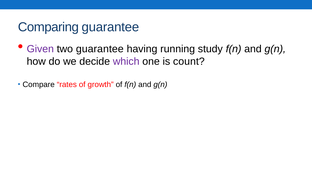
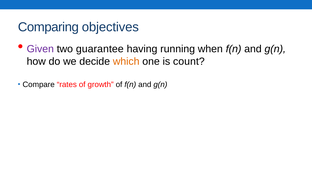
Comparing guarantee: guarantee -> objectives
study: study -> when
which colour: purple -> orange
